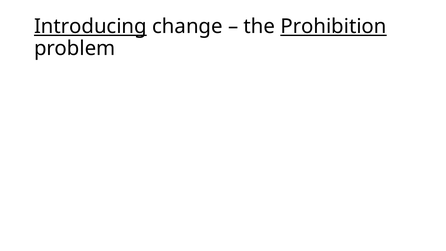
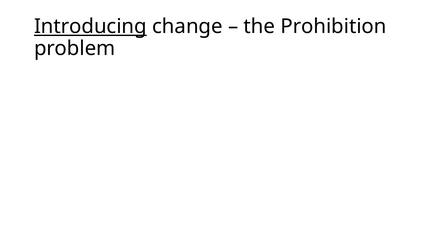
Prohibition underline: present -> none
